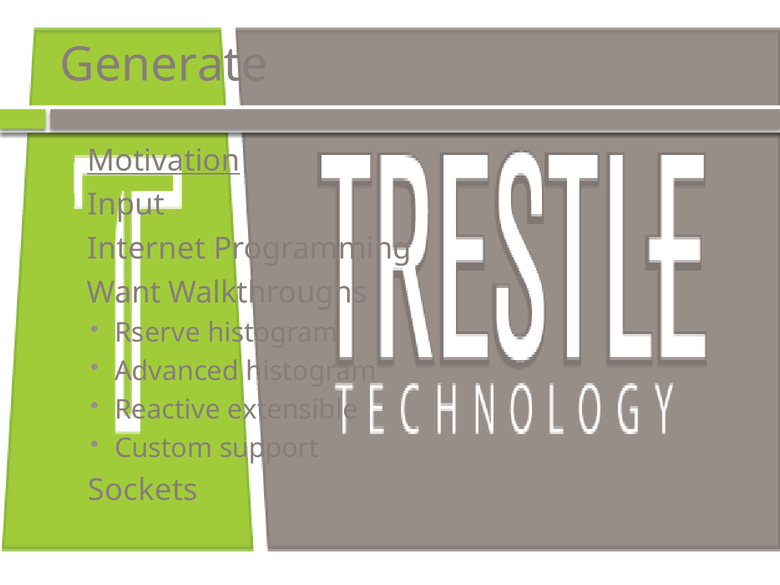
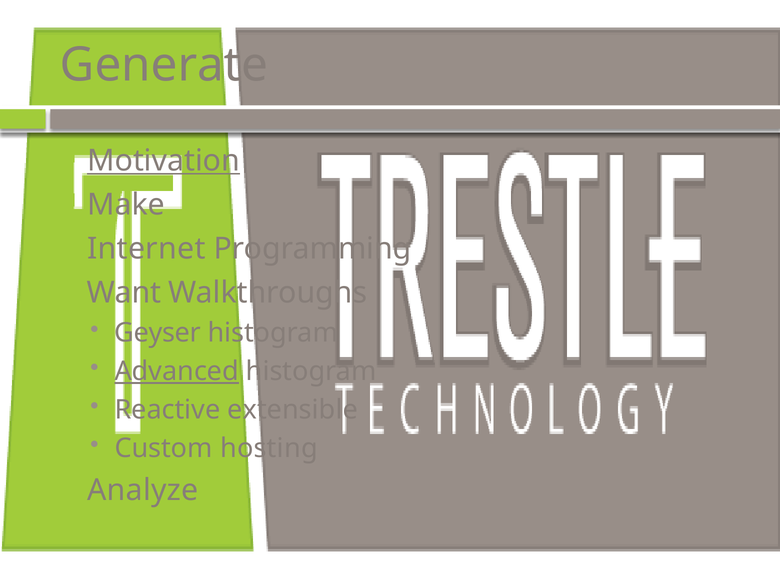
Input: Input -> Make
Rserve: Rserve -> Geyser
Advanced underline: none -> present
support: support -> hosting
Sockets: Sockets -> Analyze
